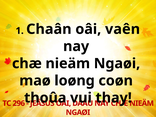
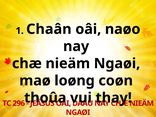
vaên: vaên -> naøo
